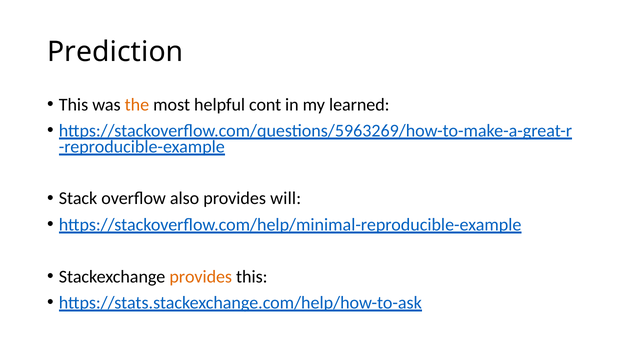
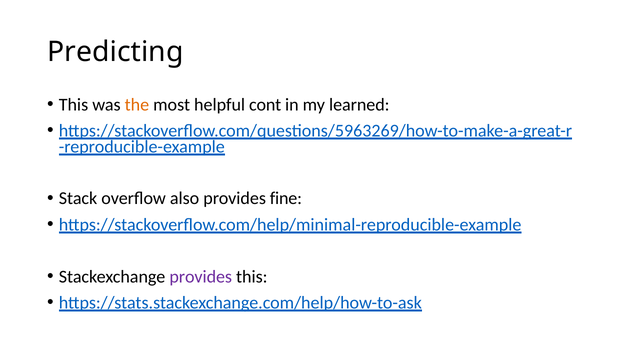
Prediction: Prediction -> Predicting
will: will -> fine
provides at (201, 277) colour: orange -> purple
